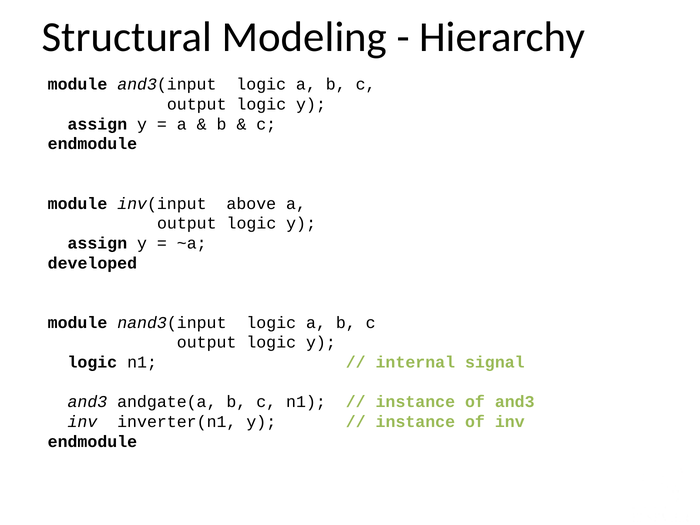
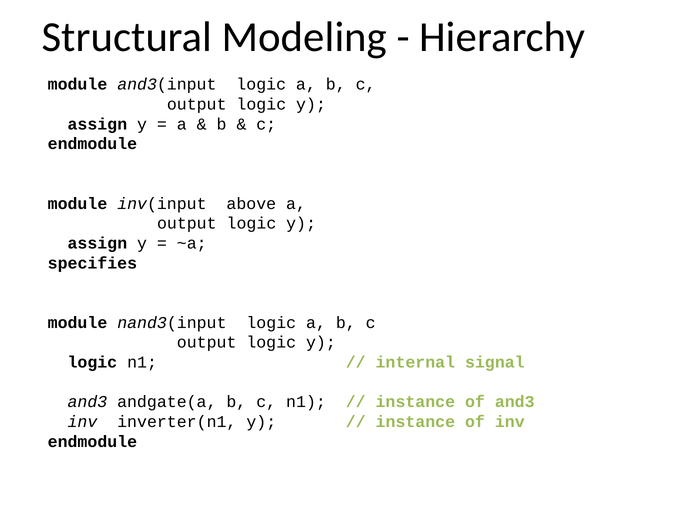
developed: developed -> specifies
